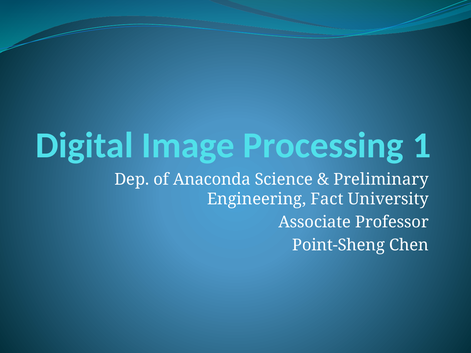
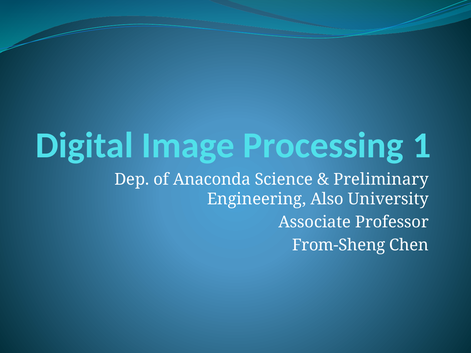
Fact: Fact -> Also
Point-Sheng: Point-Sheng -> From-Sheng
